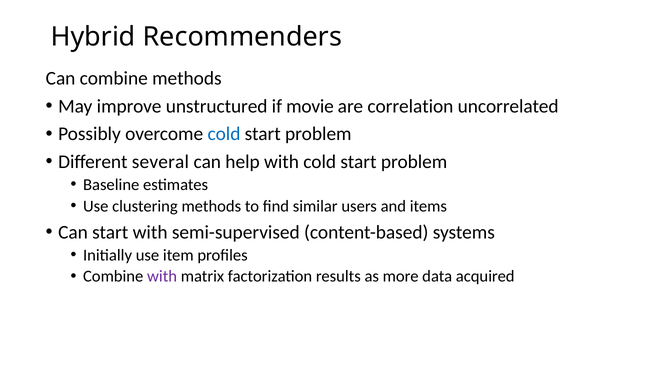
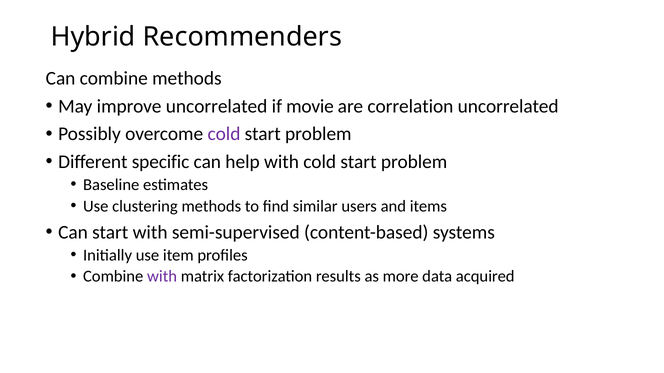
improve unstructured: unstructured -> uncorrelated
cold at (224, 134) colour: blue -> purple
several: several -> specific
